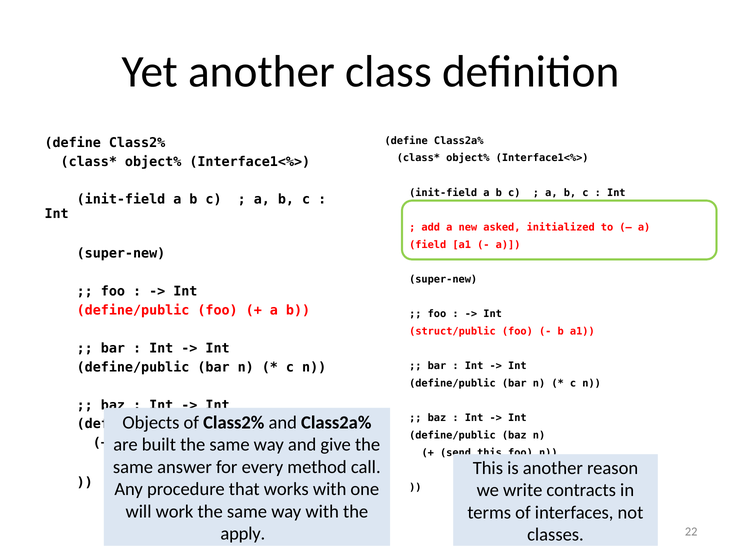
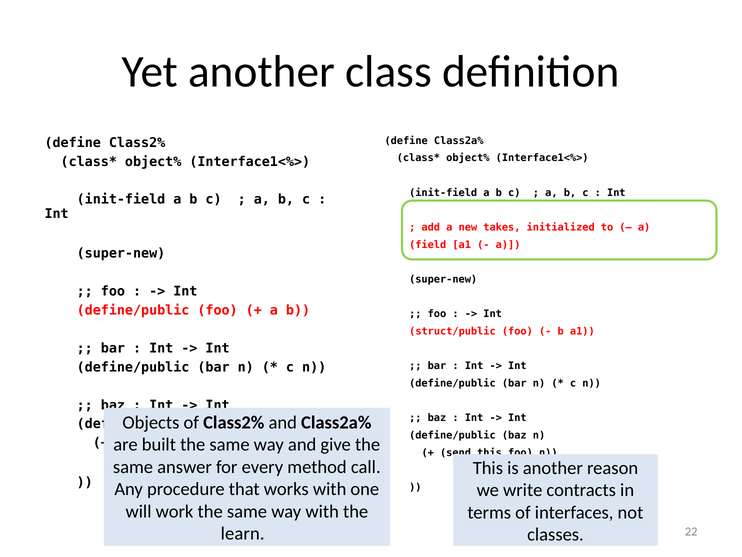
asked: asked -> takes
apply: apply -> learn
